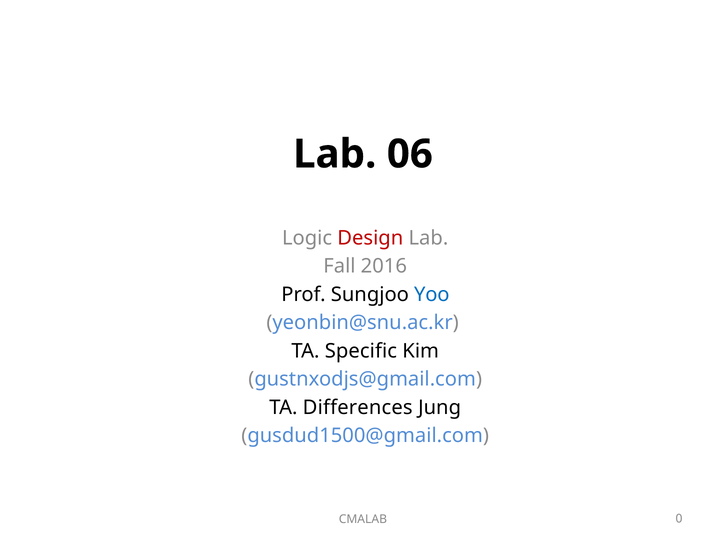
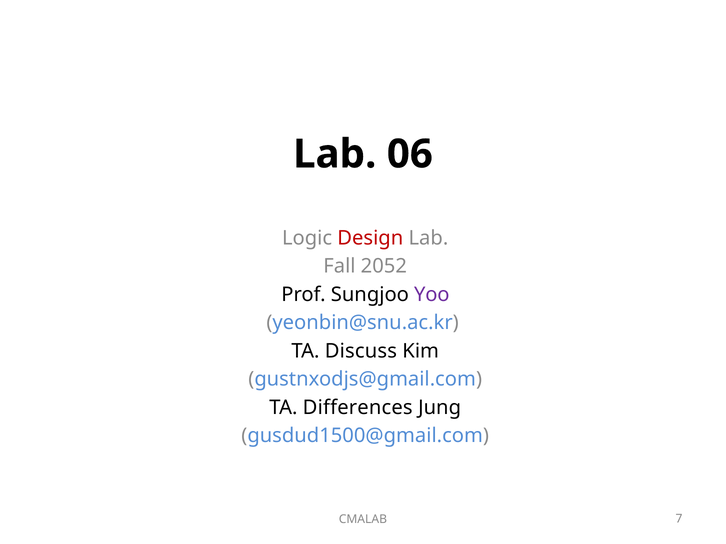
2016: 2016 -> 2052
Yoo colour: blue -> purple
Specific: Specific -> Discuss
0: 0 -> 7
